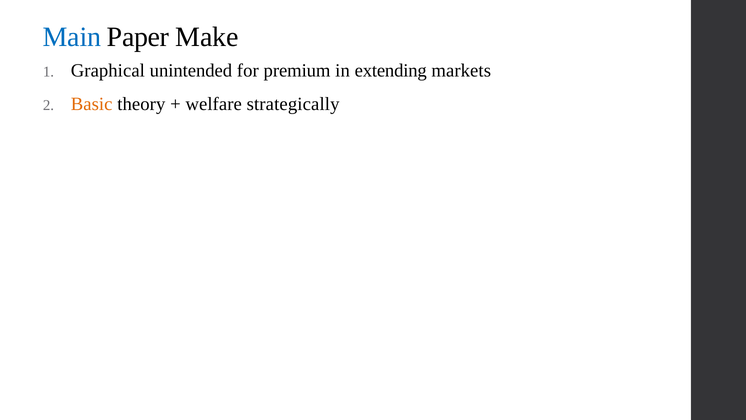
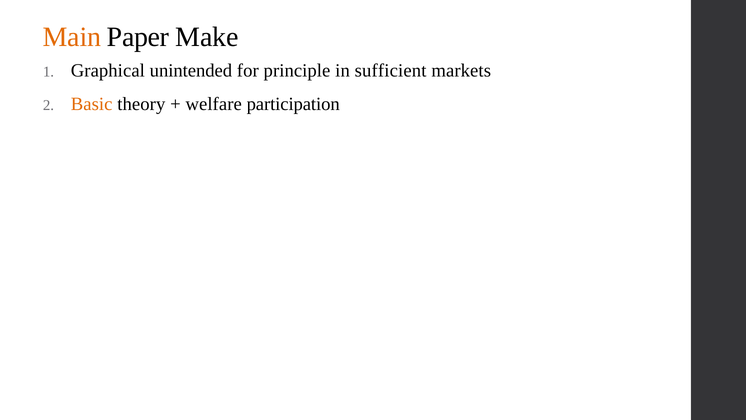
Main colour: blue -> orange
premium: premium -> principle
extending: extending -> sufficient
strategically: strategically -> participation
